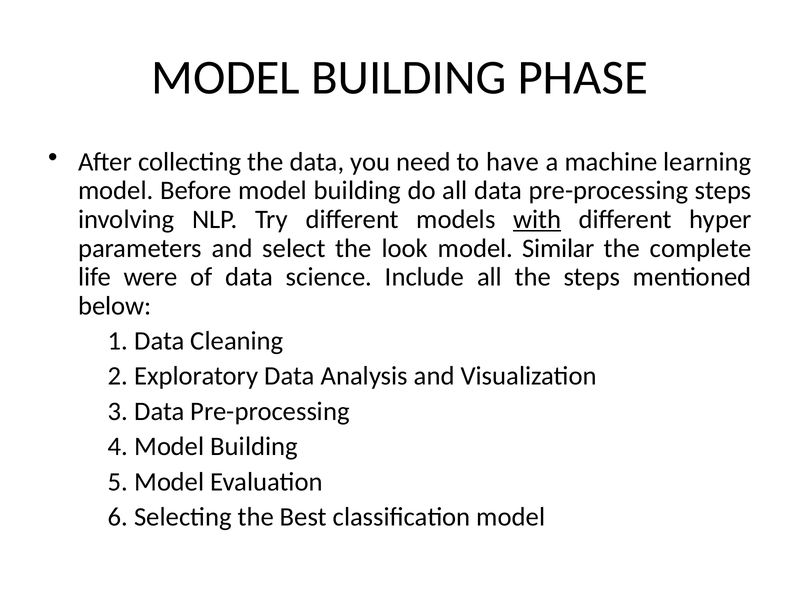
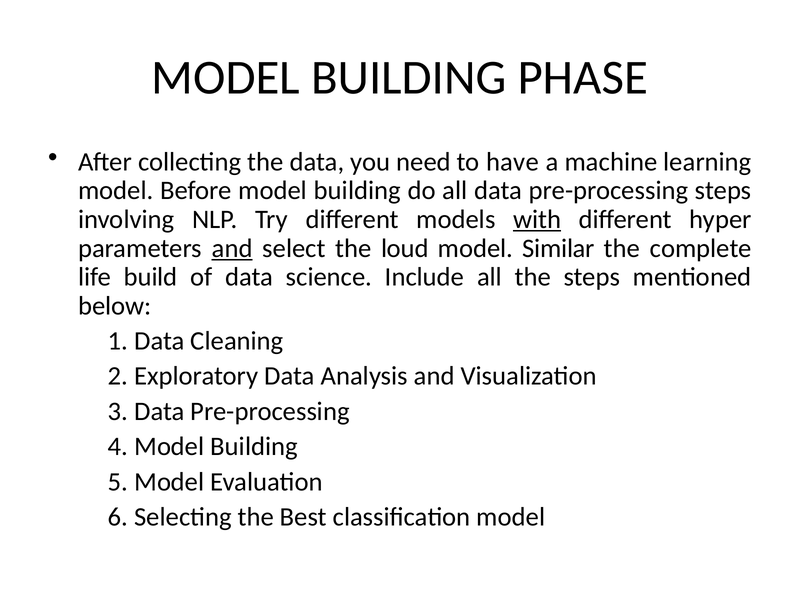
and at (232, 248) underline: none -> present
look: look -> loud
were: were -> build
